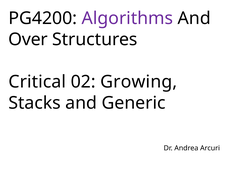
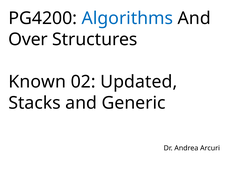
Algorithms colour: purple -> blue
Critical: Critical -> Known
Growing: Growing -> Updated
